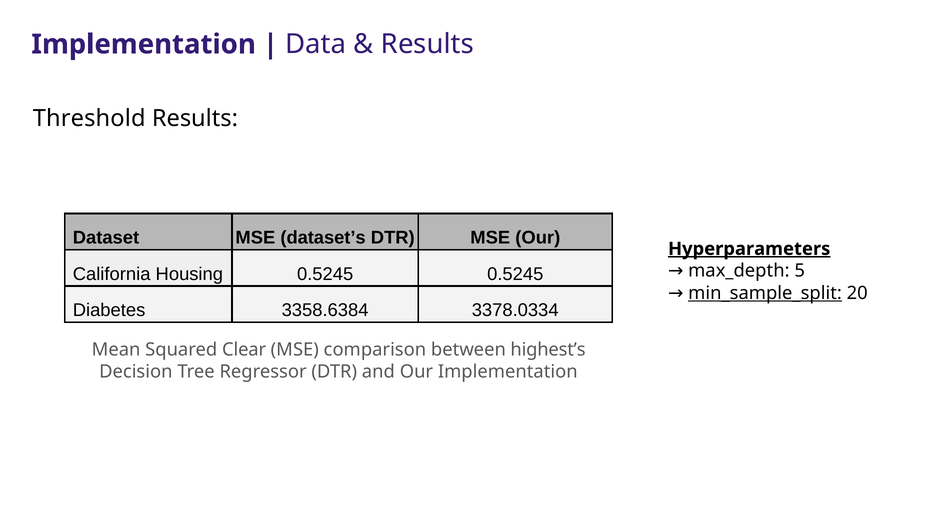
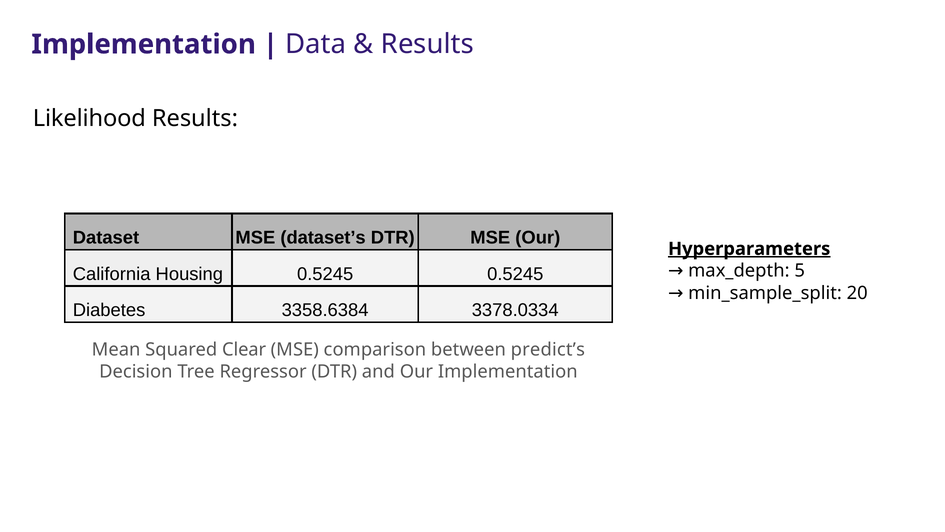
Threshold: Threshold -> Likelihood
min_sample_split underline: present -> none
highest’s: highest’s -> predict’s
